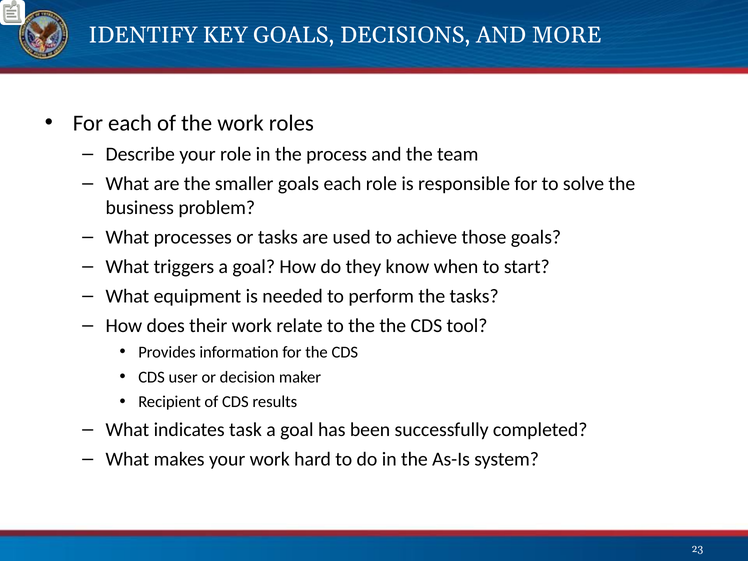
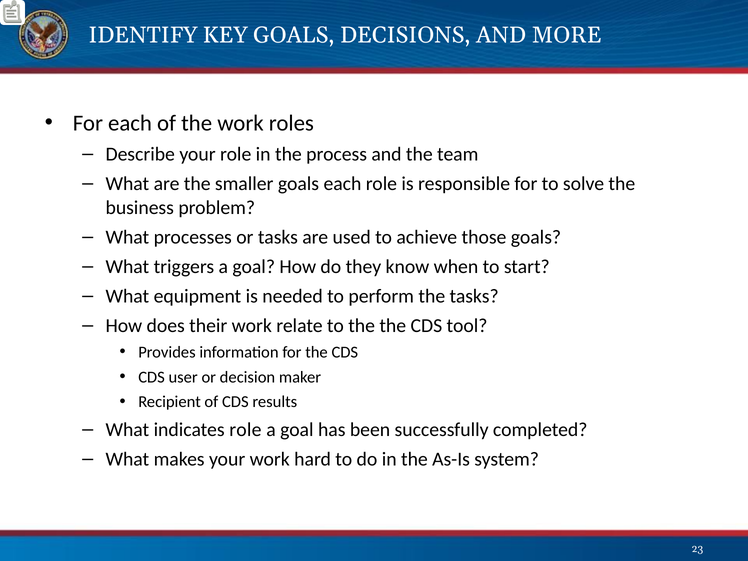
indicates task: task -> role
